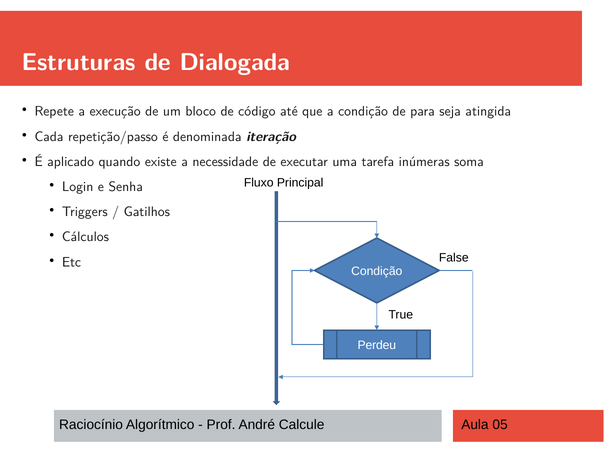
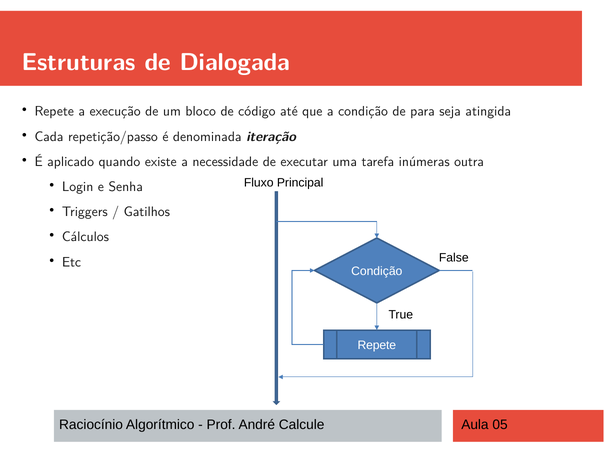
soma: soma -> outra
Perdeu at (377, 345): Perdeu -> Repete
